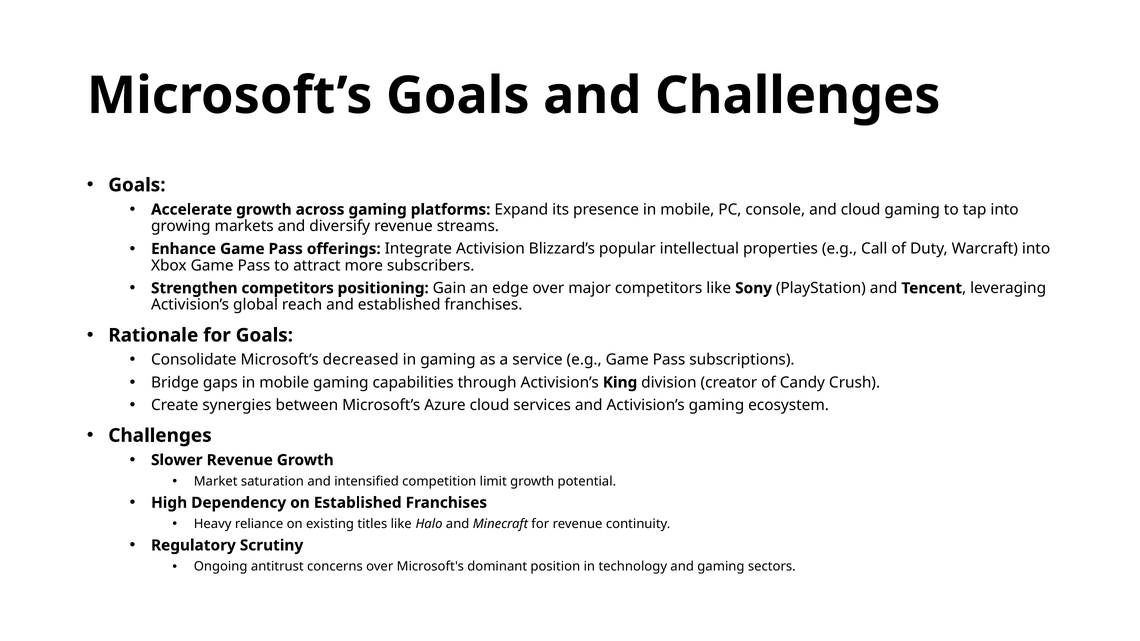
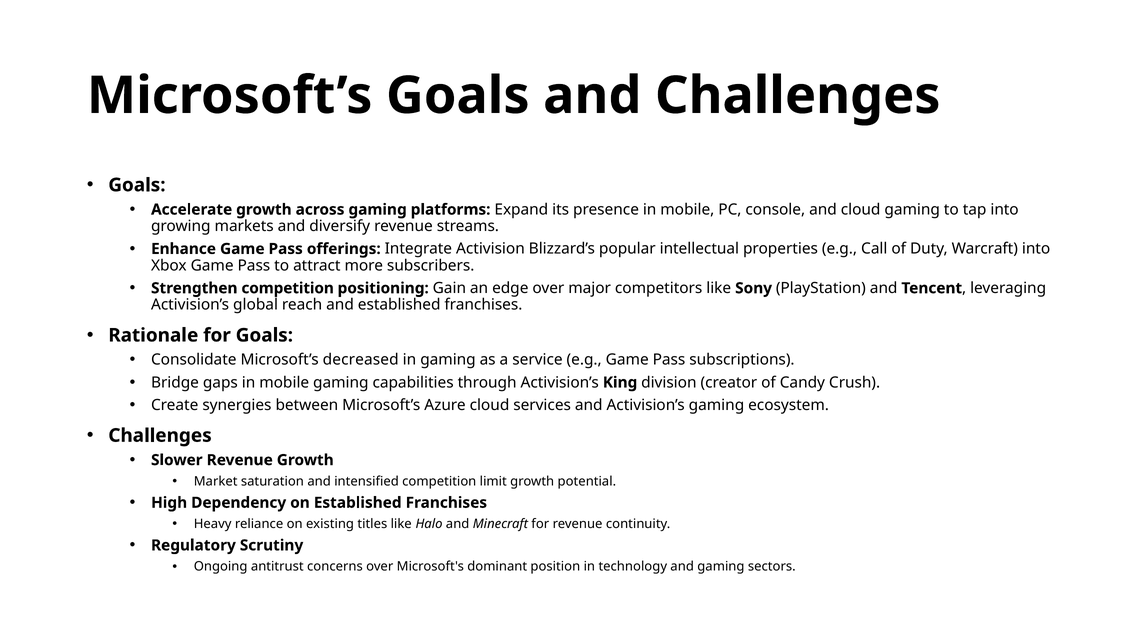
Strengthen competitors: competitors -> competition
